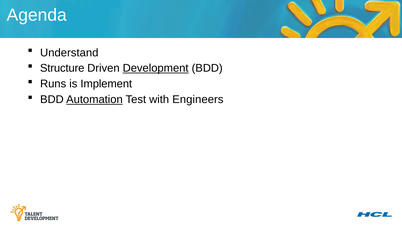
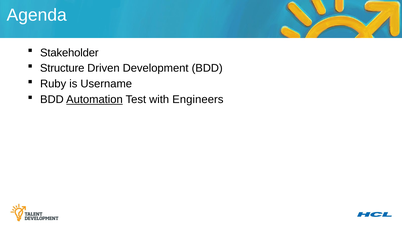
Understand: Understand -> Stakeholder
Development underline: present -> none
Runs: Runs -> Ruby
Implement: Implement -> Username
